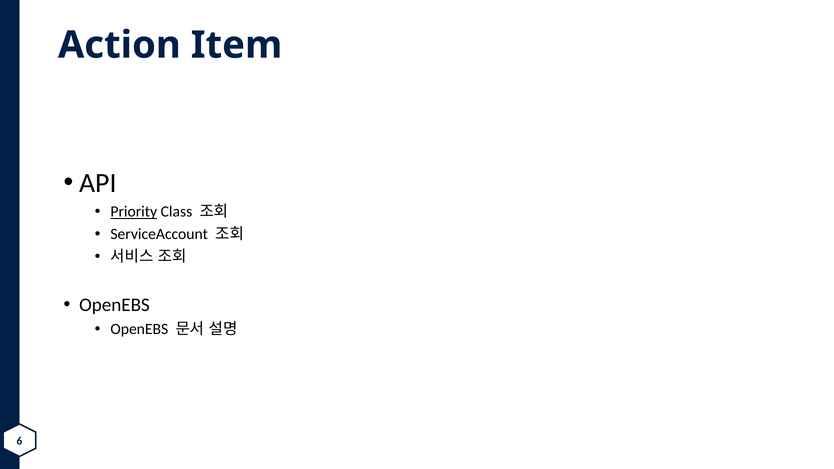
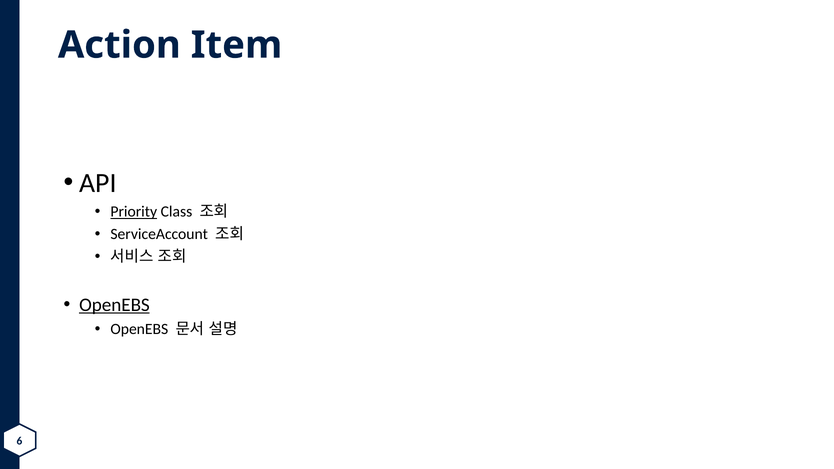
OpenEBS at (114, 305) underline: none -> present
